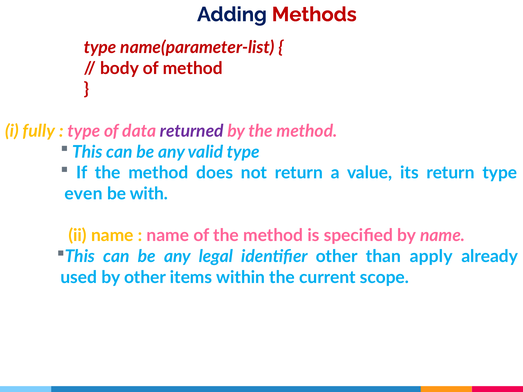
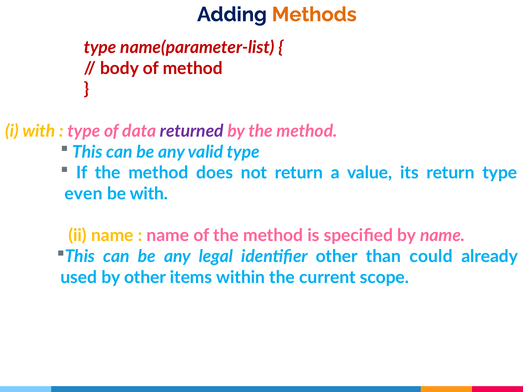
Methods colour: red -> orange
i fully: fully -> with
apply: apply -> could
